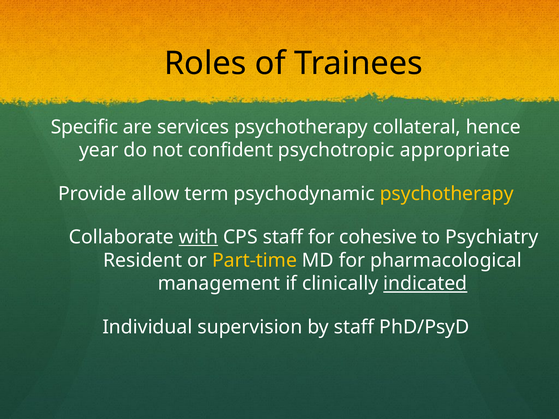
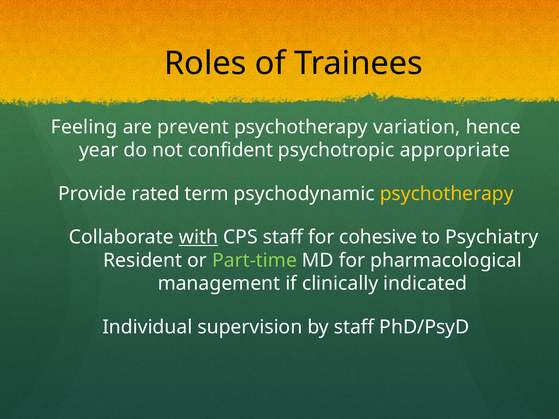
Specific: Specific -> Feeling
services: services -> prevent
collateral: collateral -> variation
allow: allow -> rated
Part-time colour: yellow -> light green
indicated underline: present -> none
